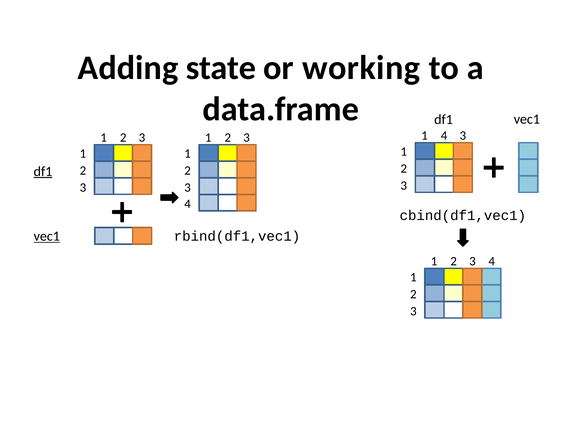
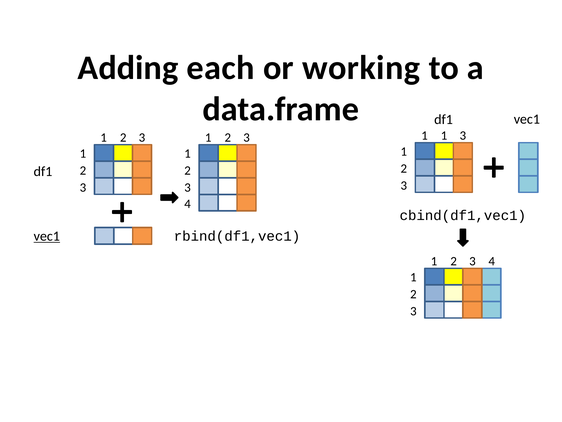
state: state -> each
4 at (444, 136): 4 -> 1
df1 at (43, 171) underline: present -> none
